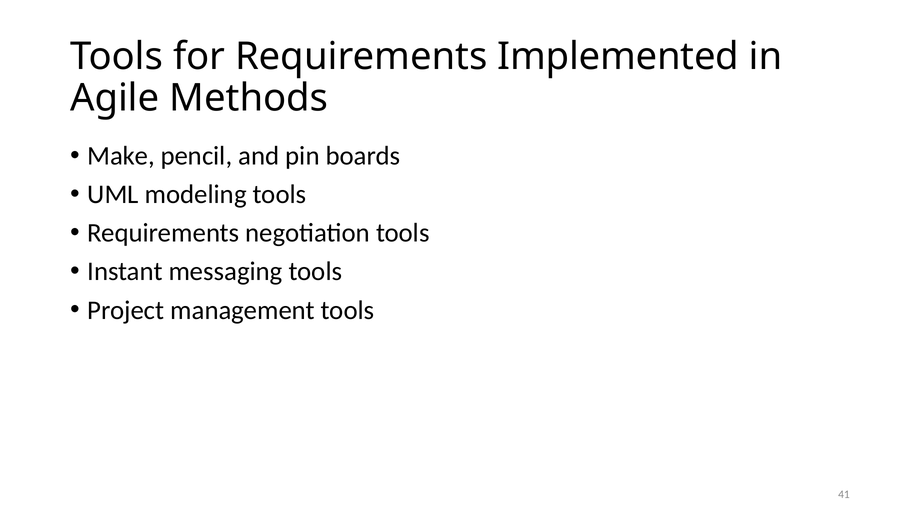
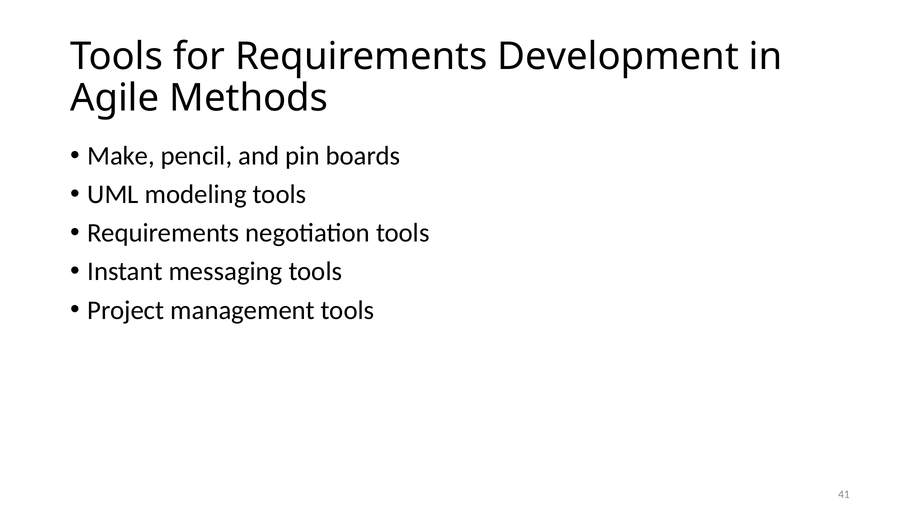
Implemented: Implemented -> Development
